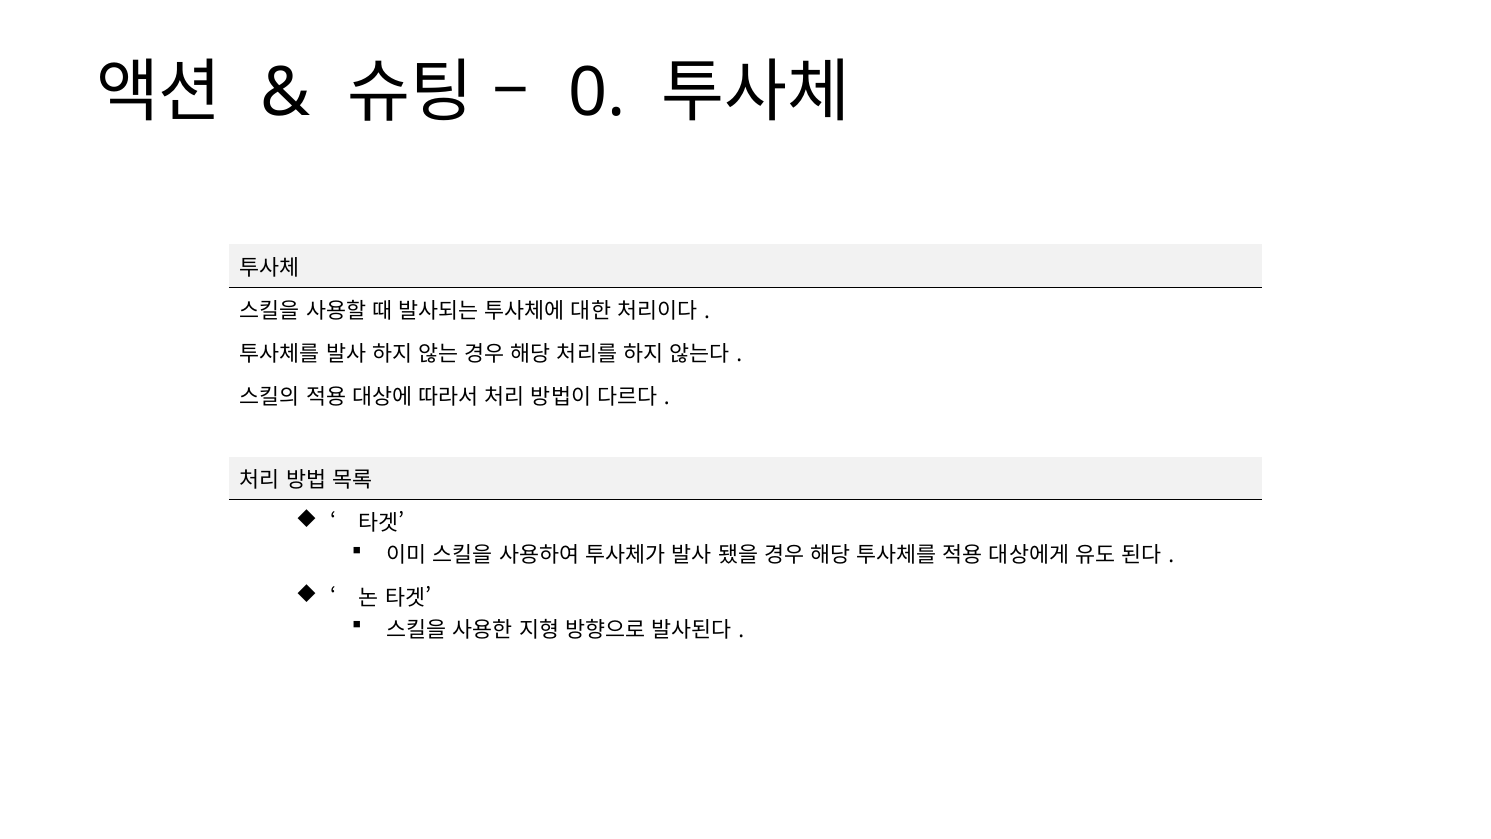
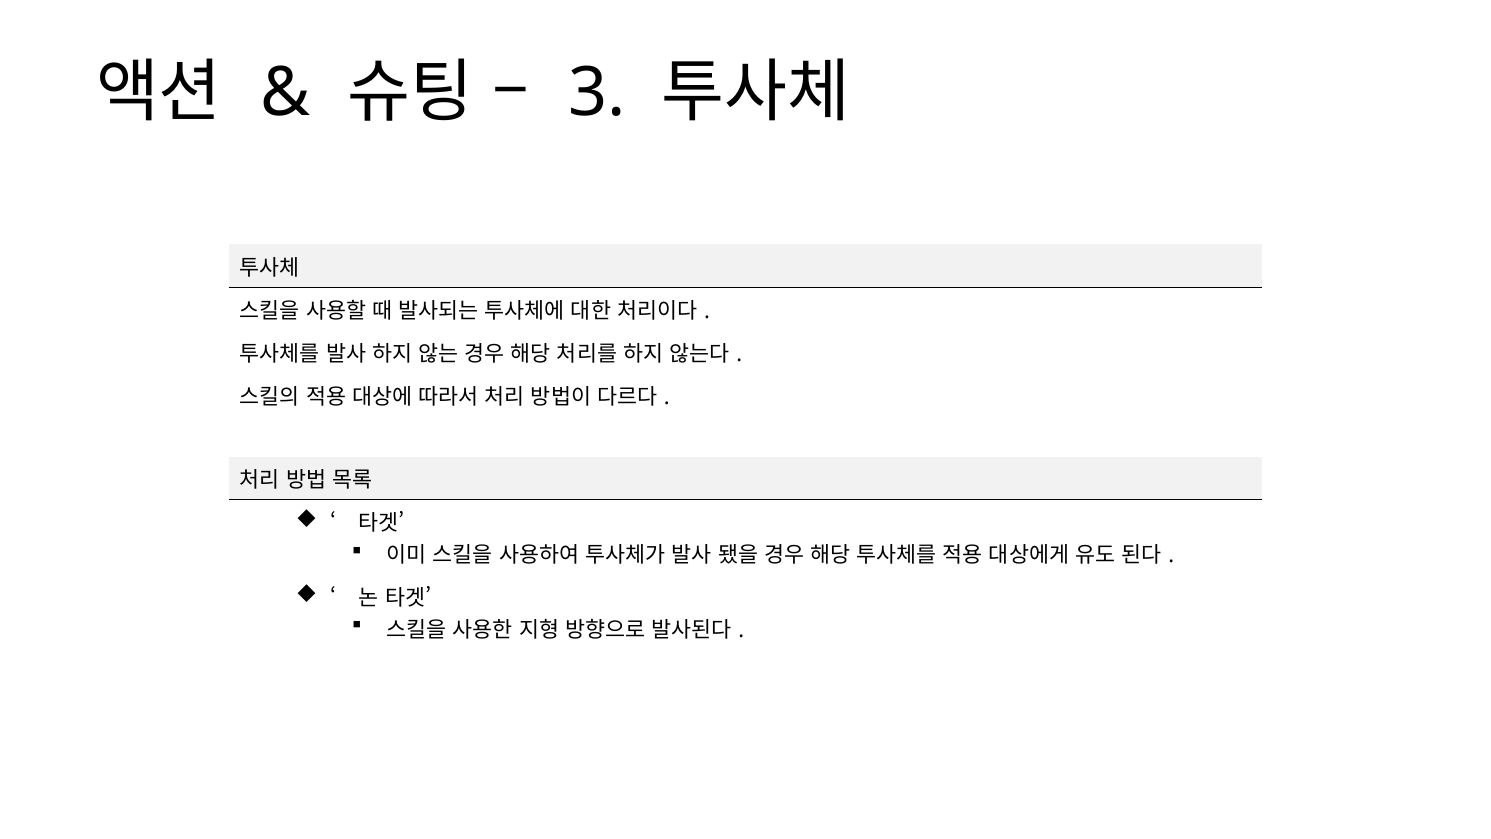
0: 0 -> 3
